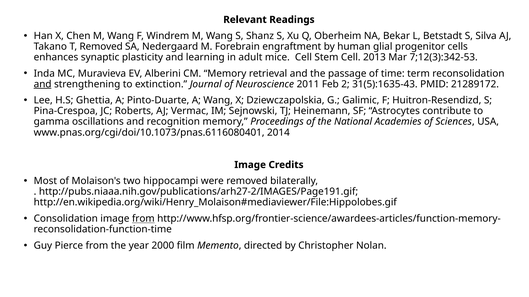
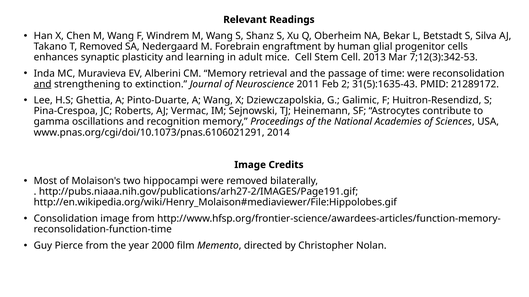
time term: term -> were
www.pnas.org/cgi/doi/10.1073/pnas.6116080401: www.pnas.org/cgi/doi/10.1073/pnas.6116080401 -> www.pnas.org/cgi/doi/10.1073/pnas.6106021291
from at (143, 219) underline: present -> none
